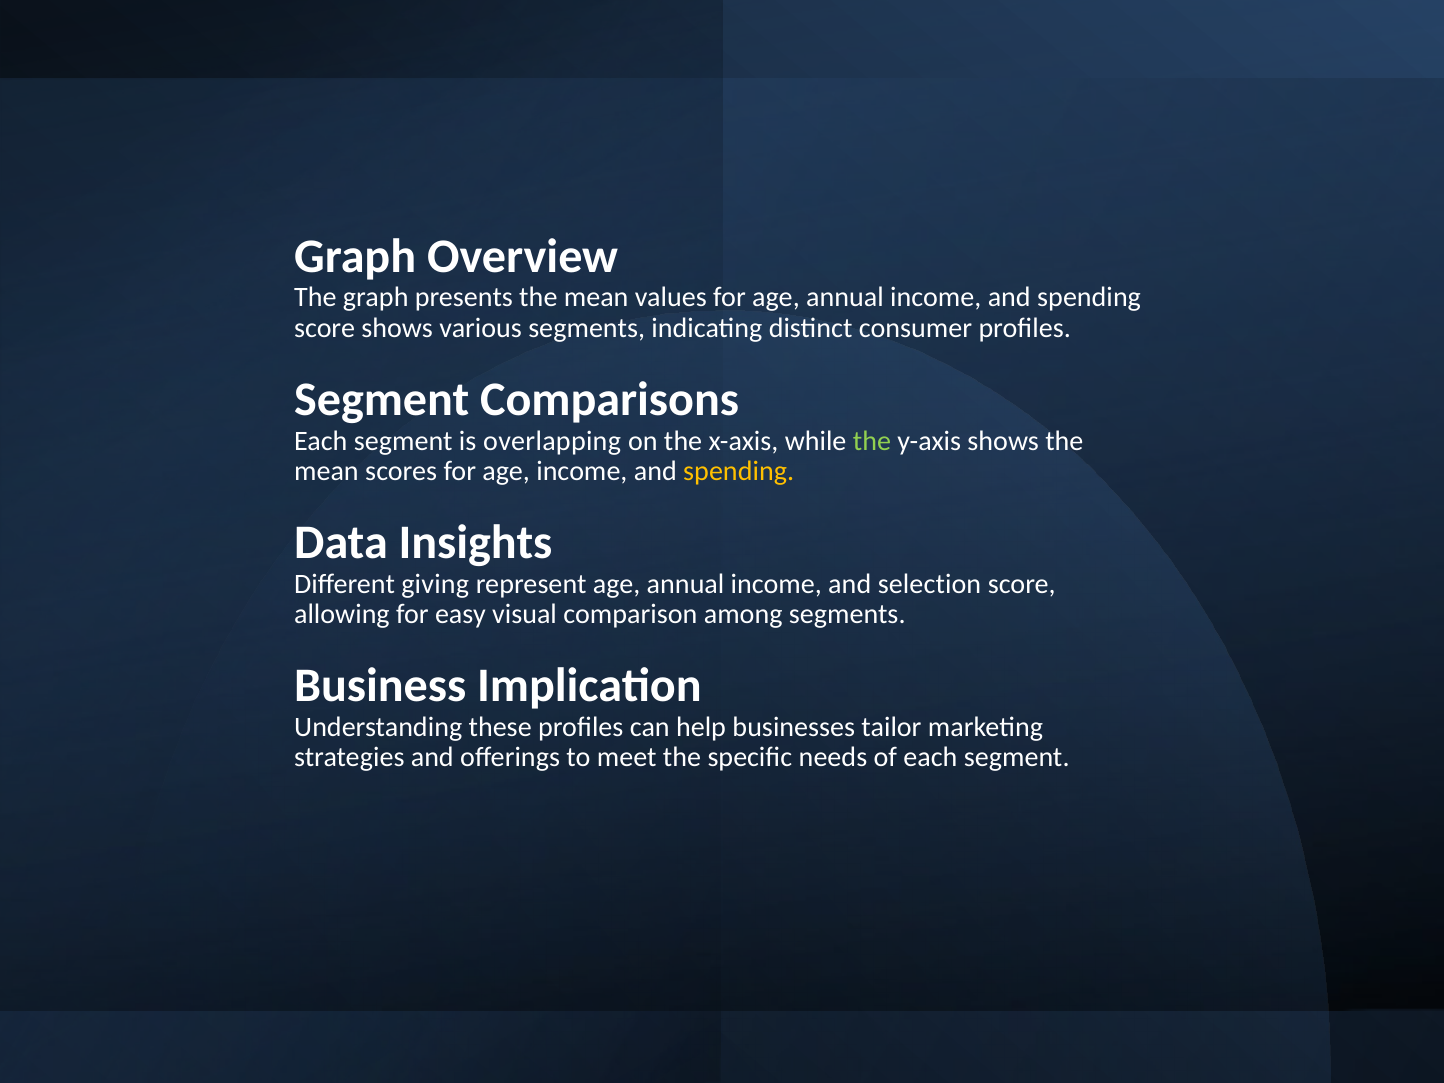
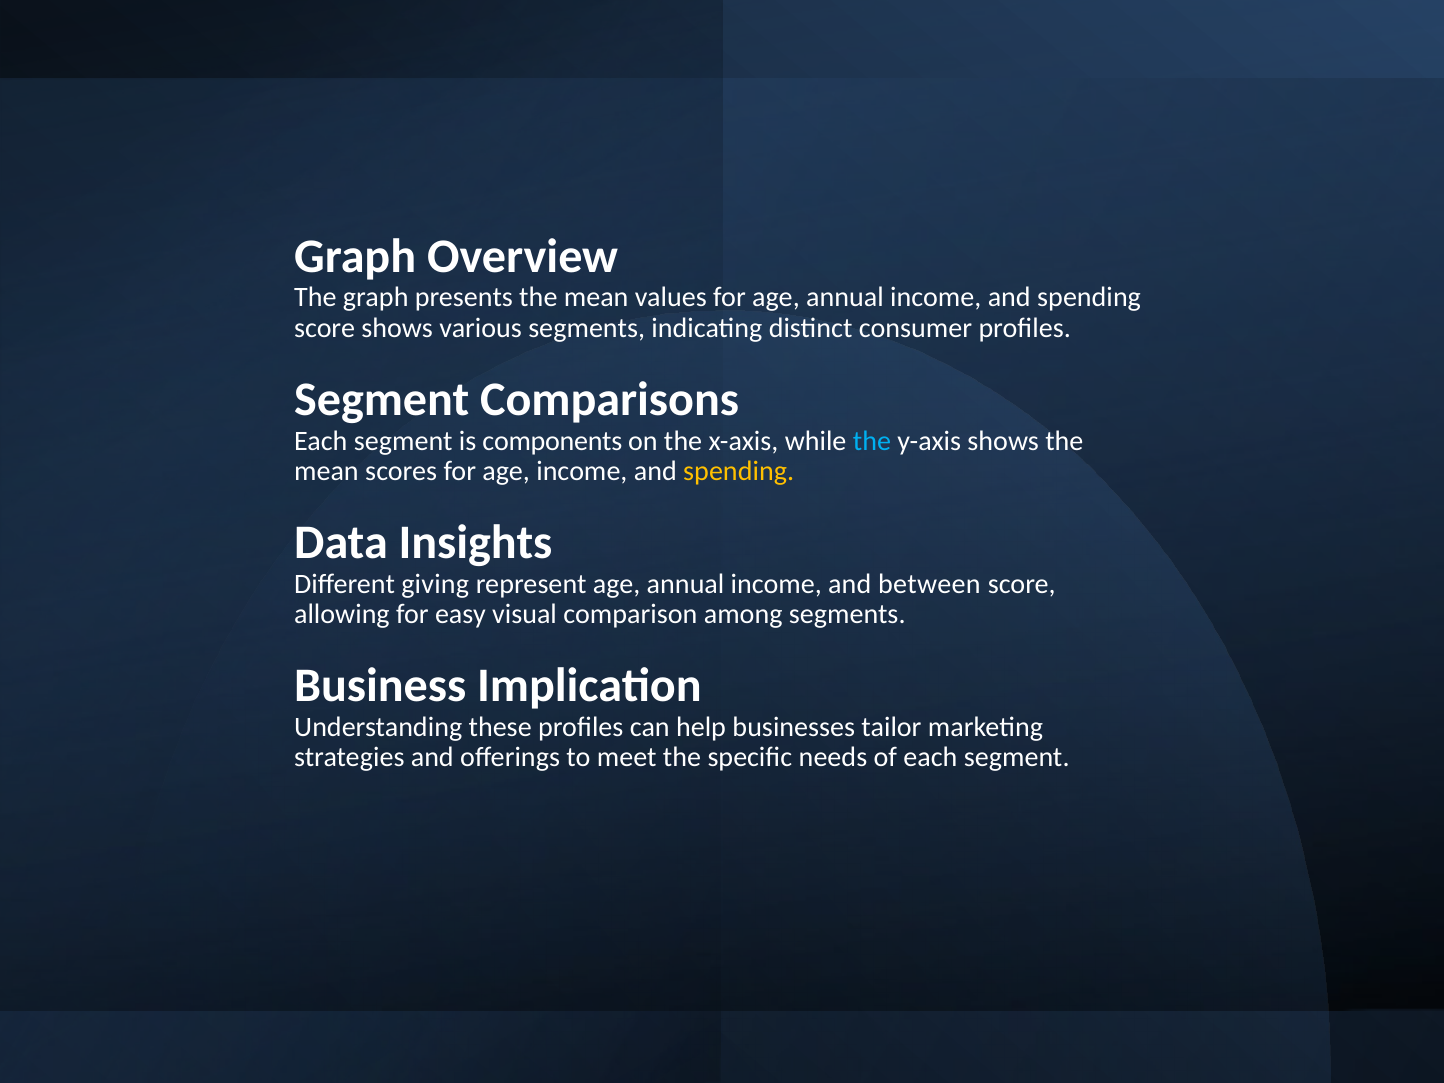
overlapping: overlapping -> components
the at (872, 441) colour: light green -> light blue
selection: selection -> between
